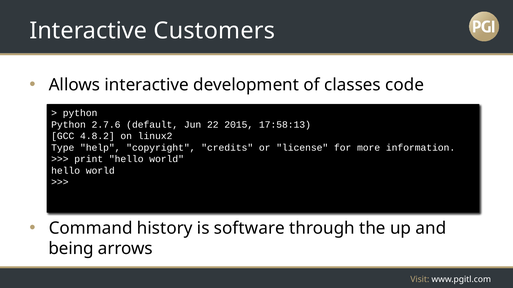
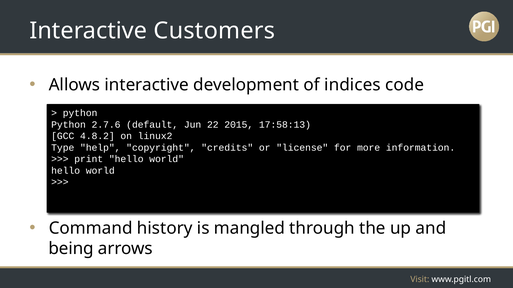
classes: classes -> indices
software: software -> mangled
